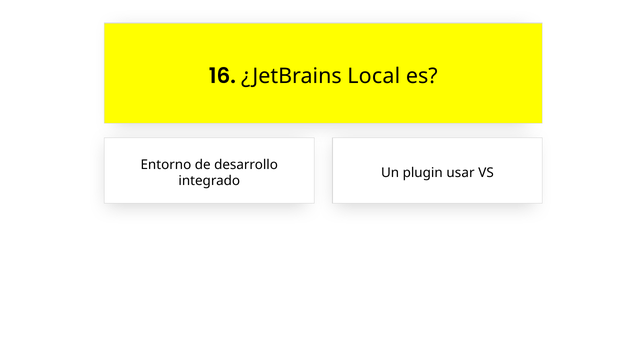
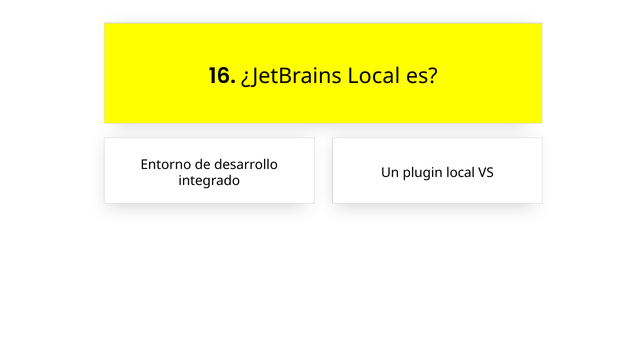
plugin usar: usar -> local
